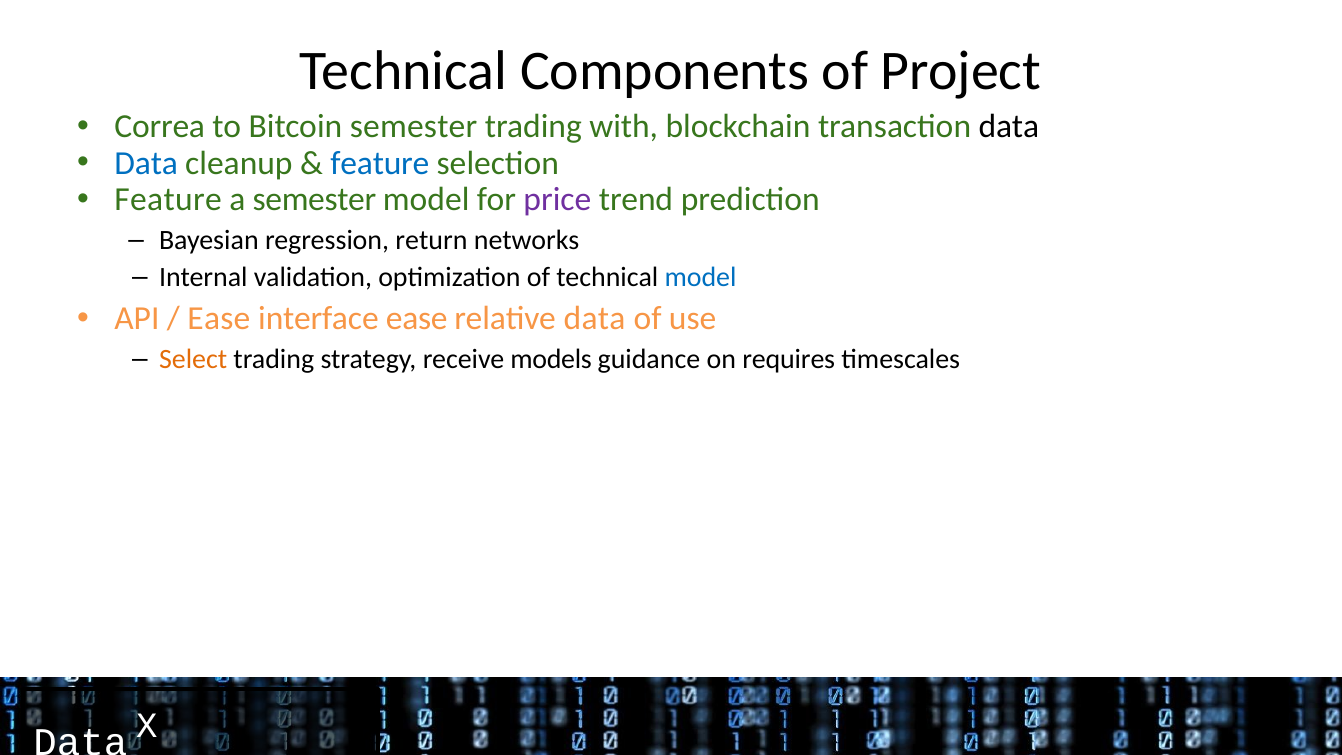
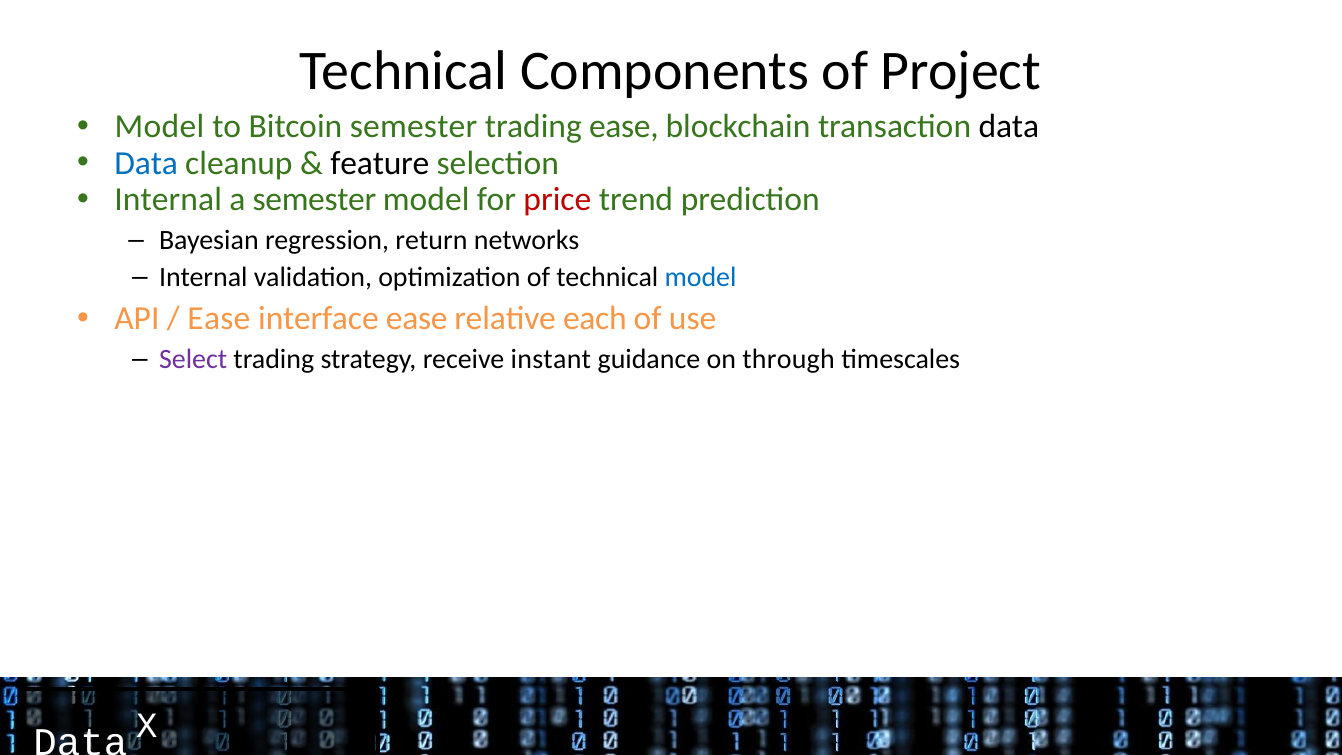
Correa at (160, 127): Correa -> Model
trading with: with -> ease
feature at (380, 163) colour: blue -> black
Feature at (168, 199): Feature -> Internal
price colour: purple -> red
relative data: data -> each
Select colour: orange -> purple
models: models -> instant
requires: requires -> through
